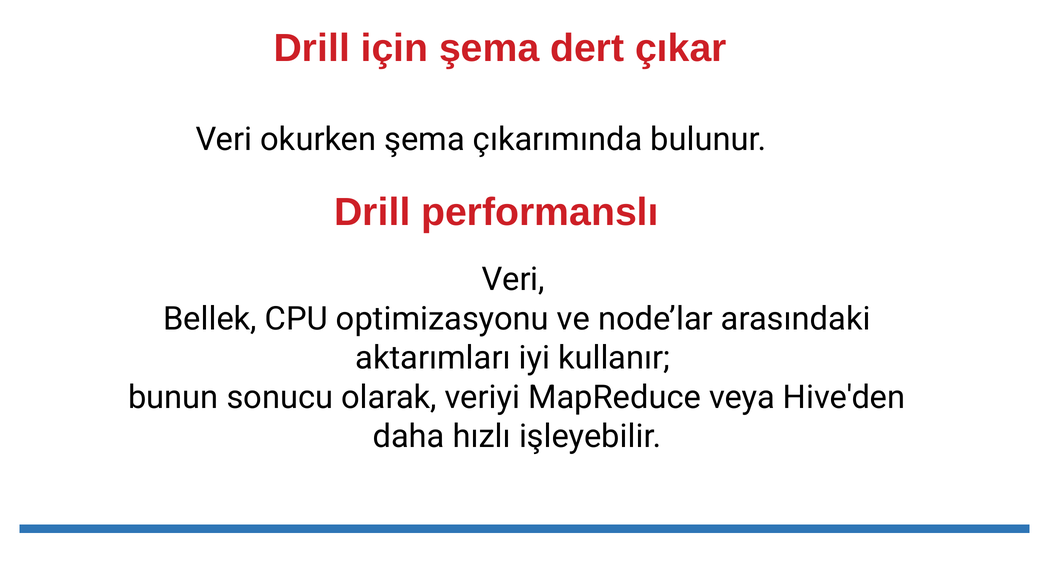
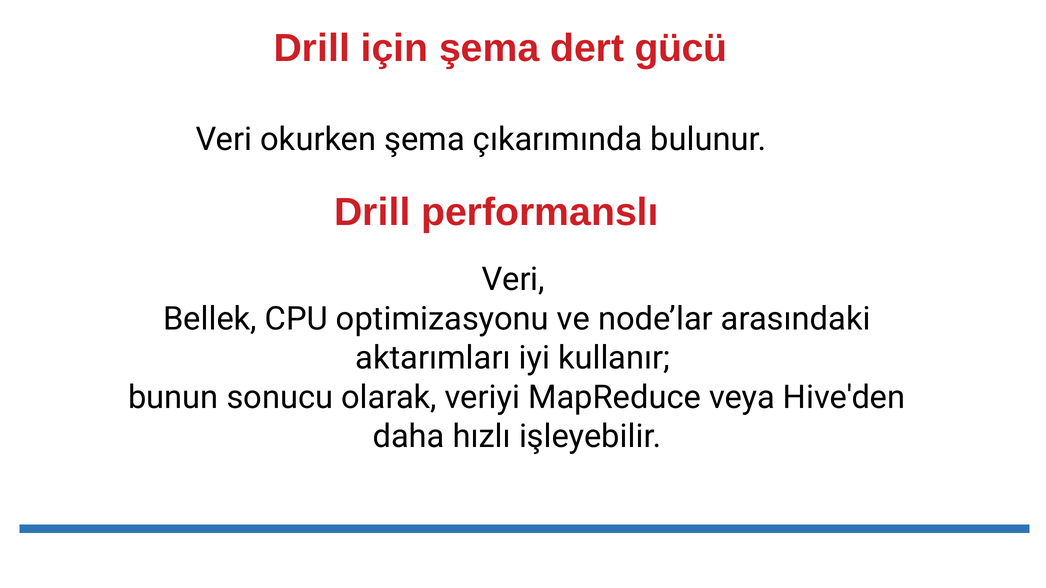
çıkar: çıkar -> gücü
